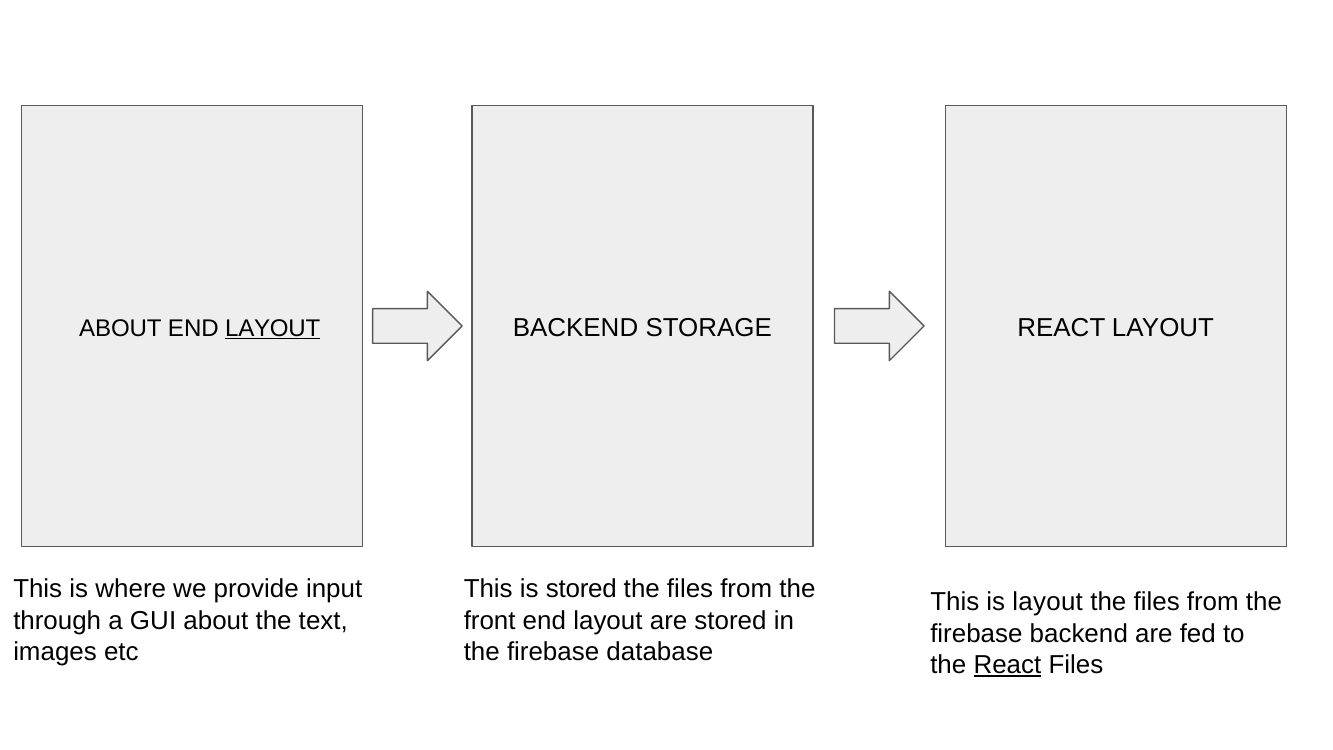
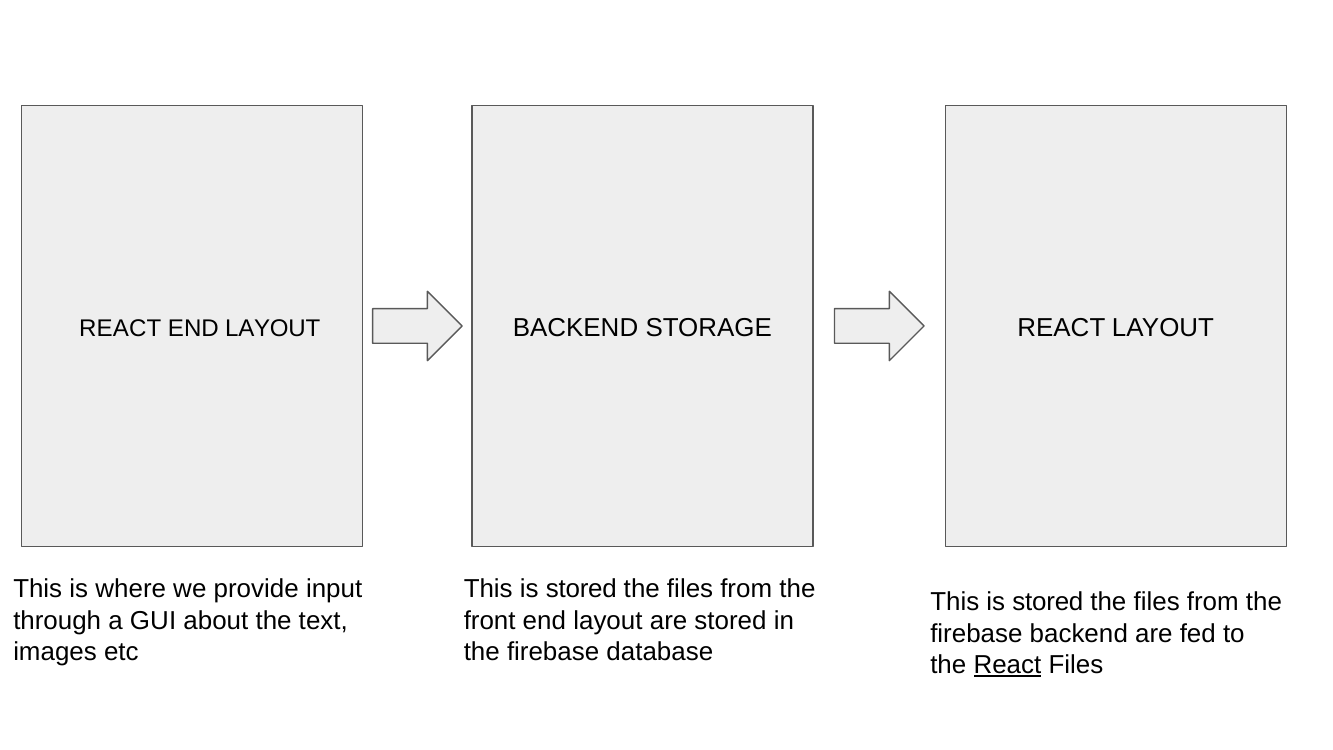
ABOUT at (120, 328): ABOUT -> REACT
LAYOUT at (273, 328) underline: present -> none
layout at (1048, 602): layout -> stored
